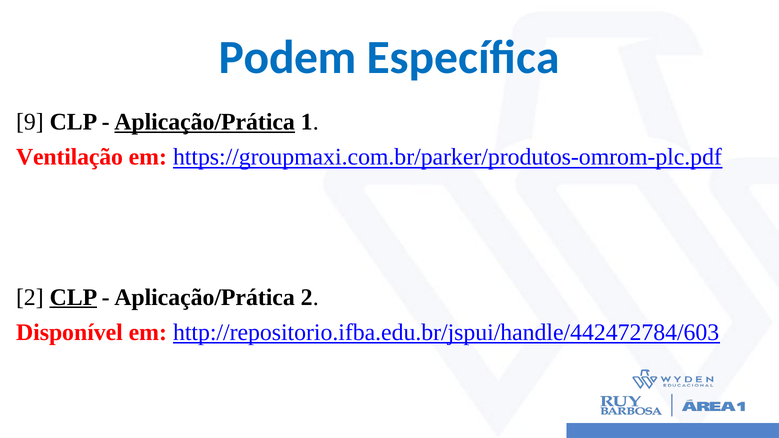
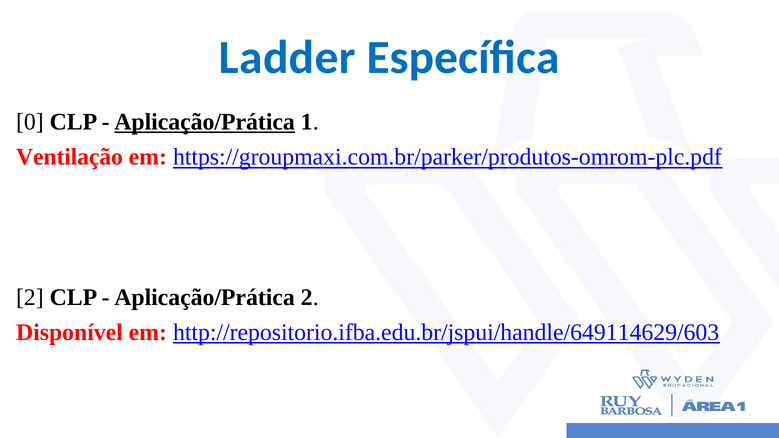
Podem: Podem -> Ladder
9: 9 -> 0
CLP at (73, 297) underline: present -> none
http://repositorio.ifba.edu.br/jspui/handle/442472784/603: http://repositorio.ifba.edu.br/jspui/handle/442472784/603 -> http://repositorio.ifba.edu.br/jspui/handle/649114629/603
